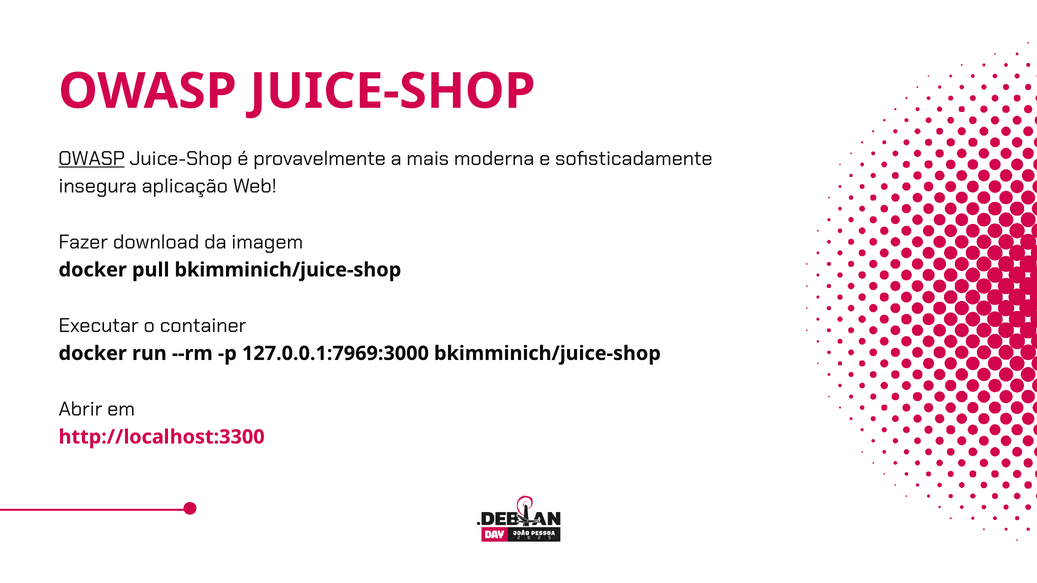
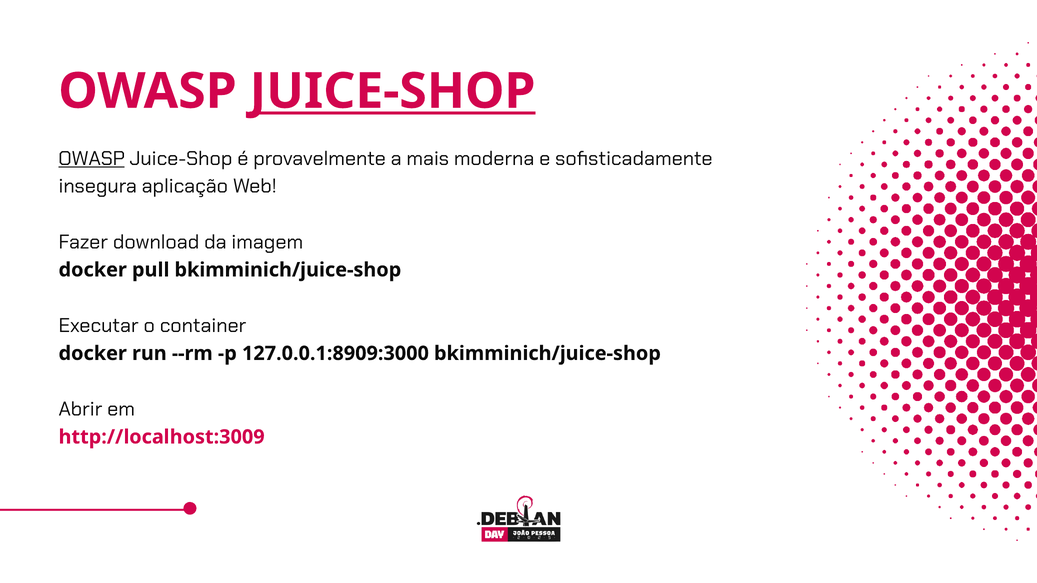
JUICE-SHOP at (393, 91) underline: none -> present
127.0.0.1:7969:3000: 127.0.0.1:7969:3000 -> 127.0.0.1:8909:3000
http://localhost:3300: http://localhost:3300 -> http://localhost:3009
